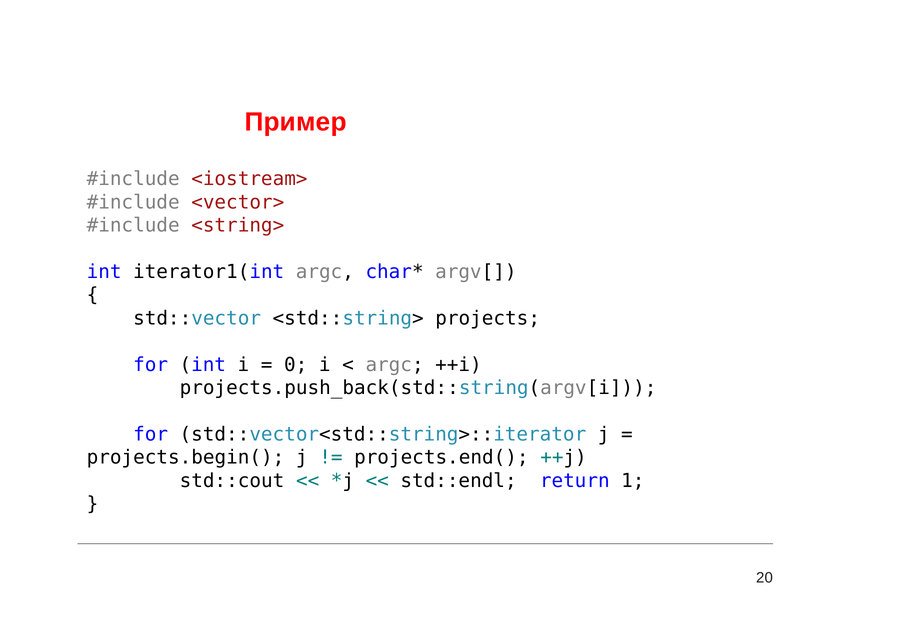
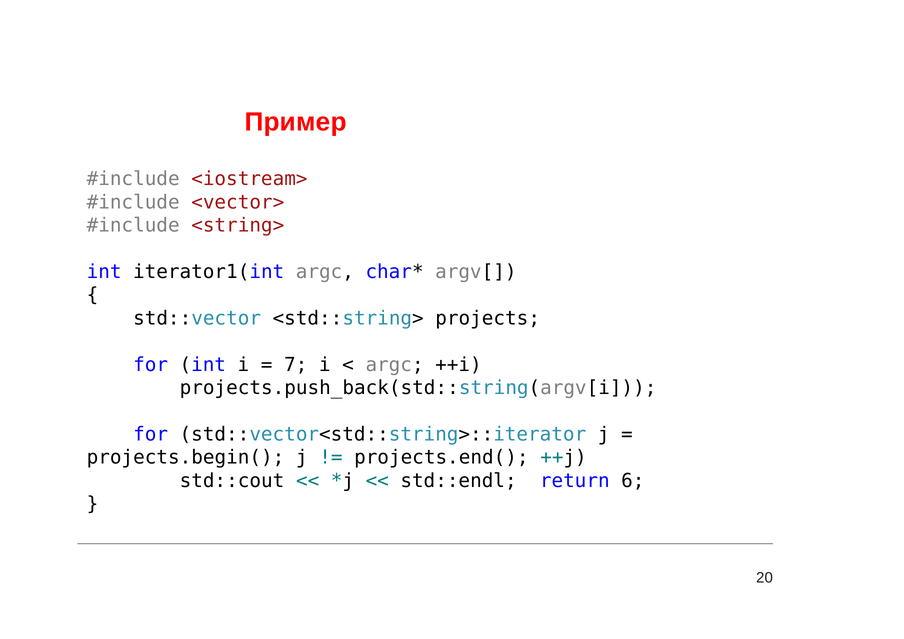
0: 0 -> 7
1: 1 -> 6
